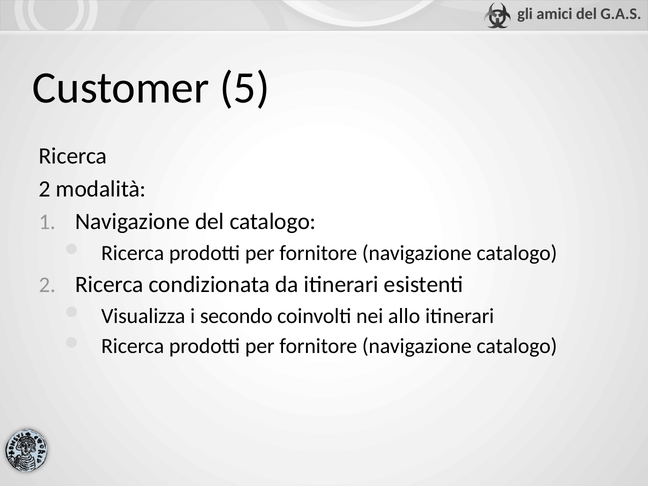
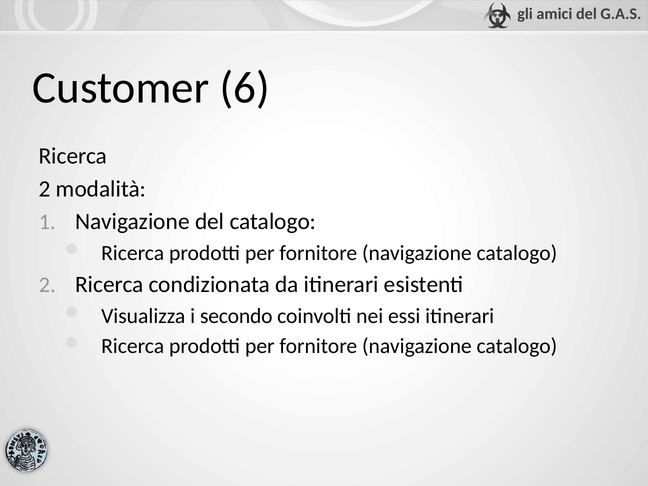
5: 5 -> 6
allo: allo -> essi
